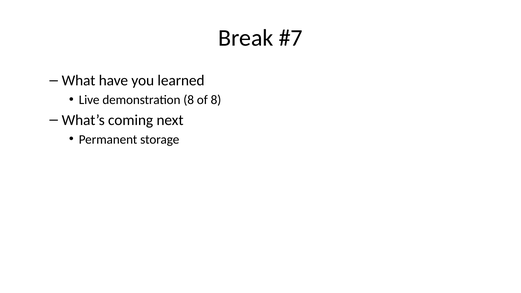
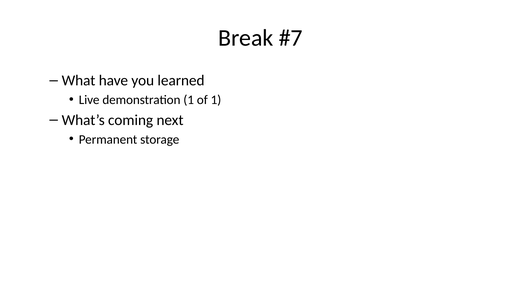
demonstration 8: 8 -> 1
of 8: 8 -> 1
